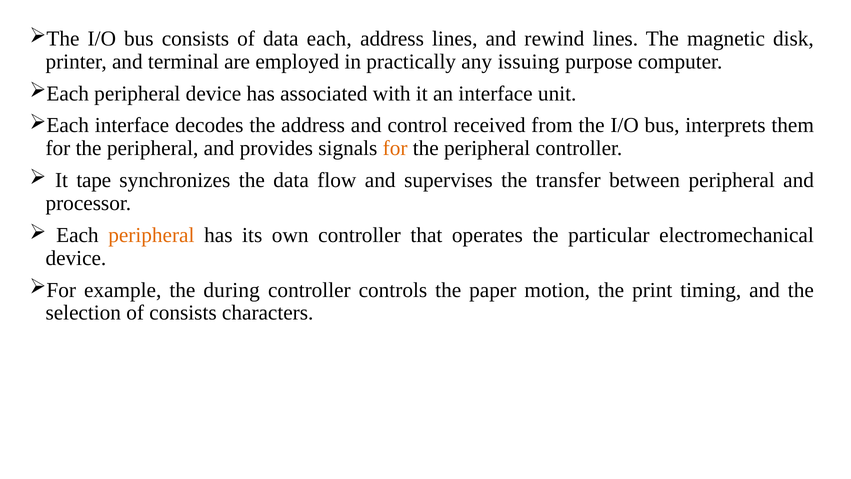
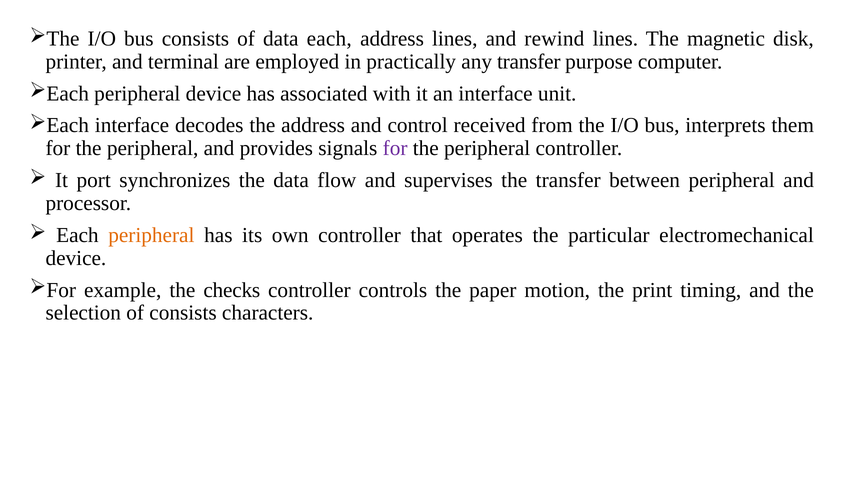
any issuing: issuing -> transfer
for at (395, 148) colour: orange -> purple
tape: tape -> port
during: during -> checks
